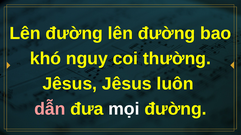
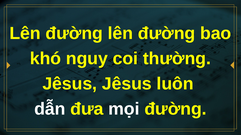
dẫn colour: pink -> white
